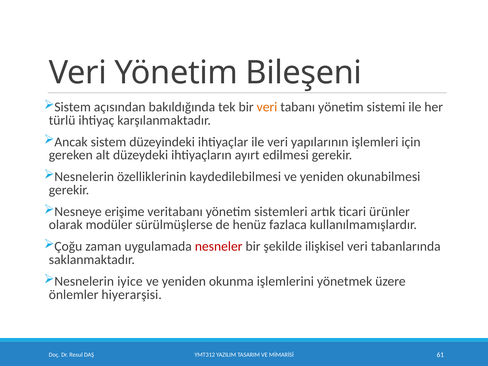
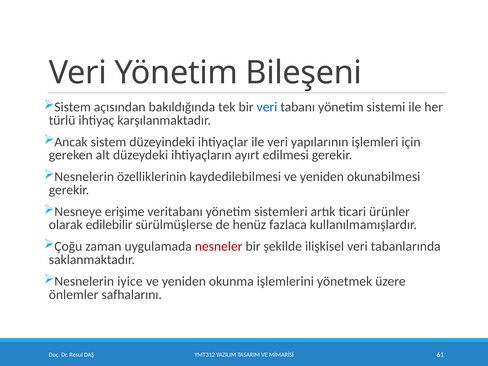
veri at (267, 107) colour: orange -> blue
modüler: modüler -> edilebilir
hiyerarşisi: hiyerarşisi -> safhalarını
